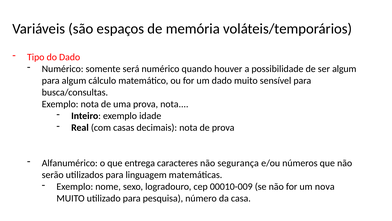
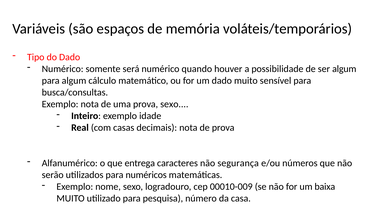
prova nota: nota -> sexo
linguagem: linguagem -> numéricos
nova: nova -> baixa
